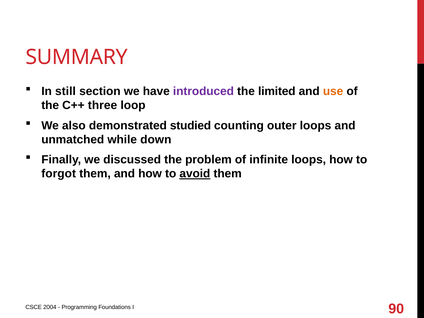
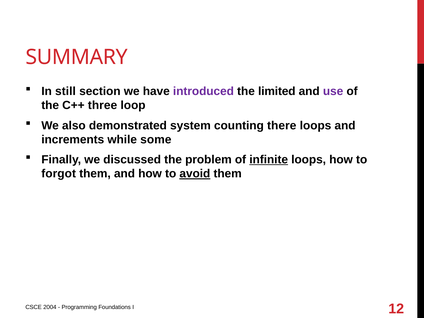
use colour: orange -> purple
studied: studied -> system
outer: outer -> there
unmatched: unmatched -> increments
down: down -> some
infinite underline: none -> present
90: 90 -> 12
